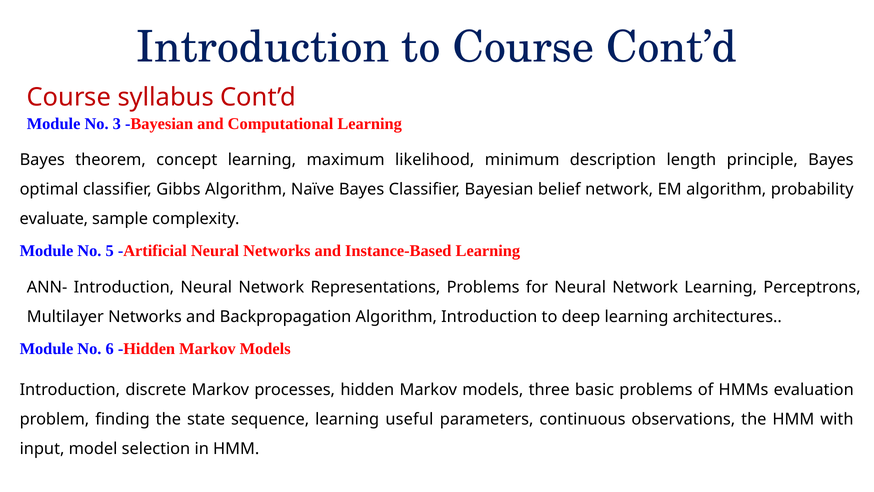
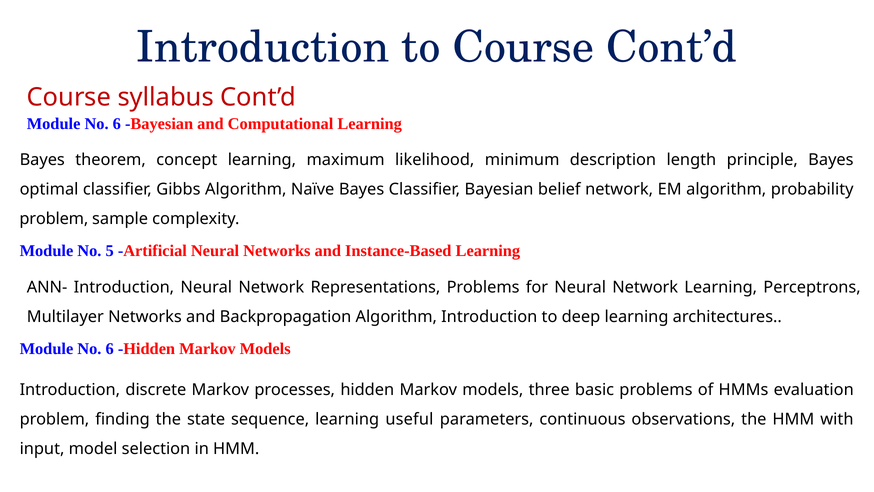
3 at (117, 124): 3 -> 6
evaluate at (54, 219): evaluate -> problem
